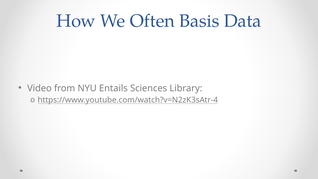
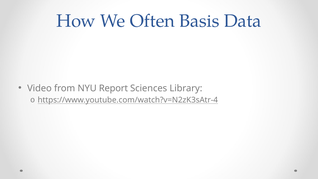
Entails: Entails -> Report
